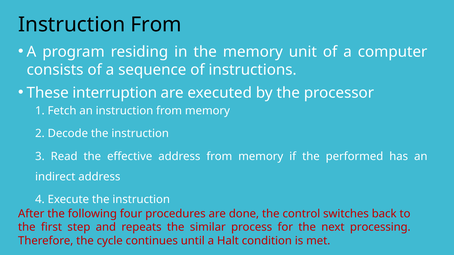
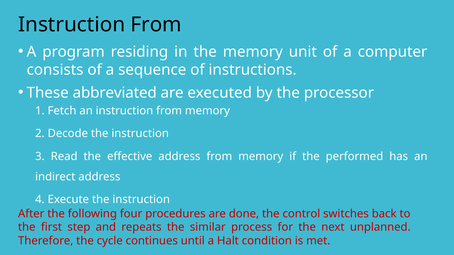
interruption: interruption -> abbreviated
processing: processing -> unplanned
